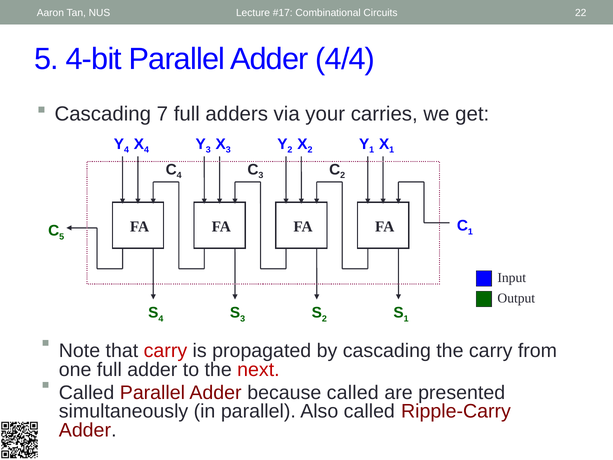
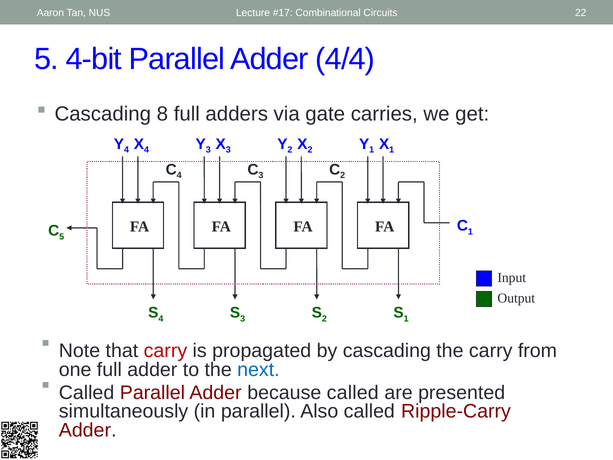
7: 7 -> 8
your: your -> gate
next colour: red -> blue
